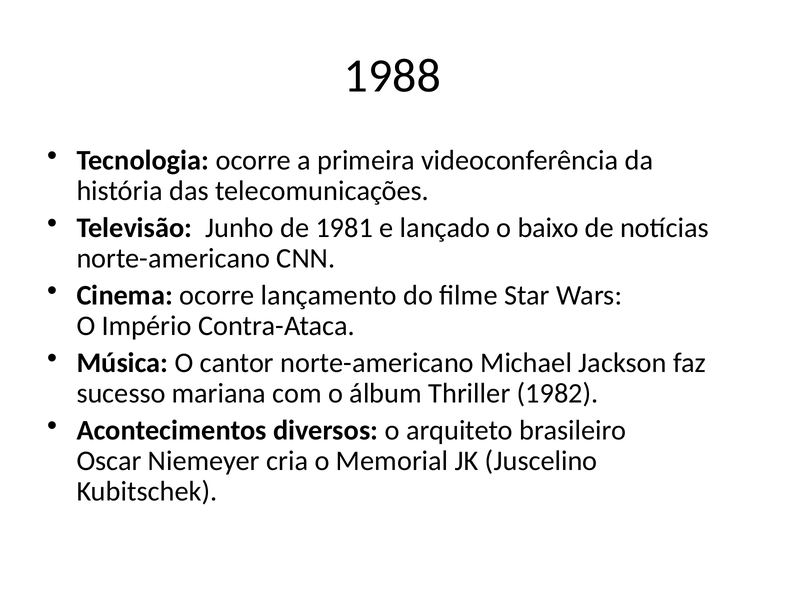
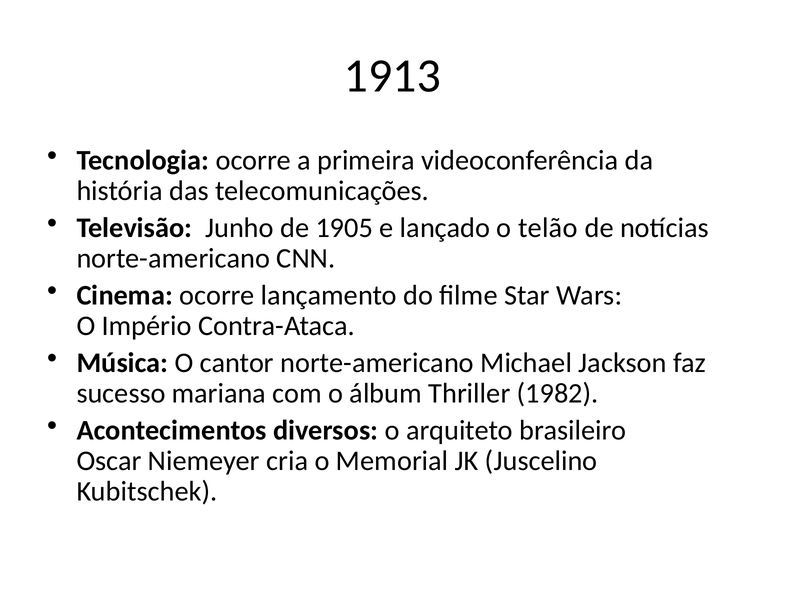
1988: 1988 -> 1913
1981: 1981 -> 1905
baixo: baixo -> telão
